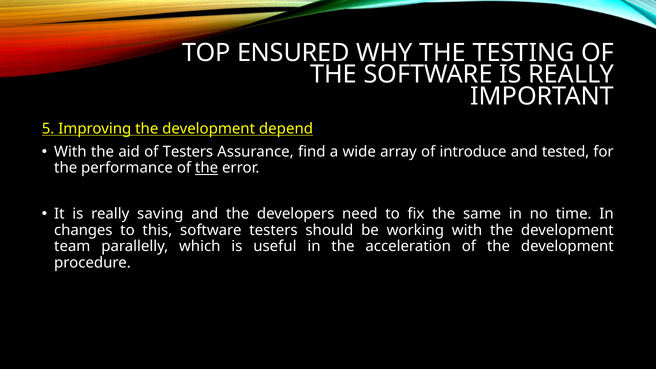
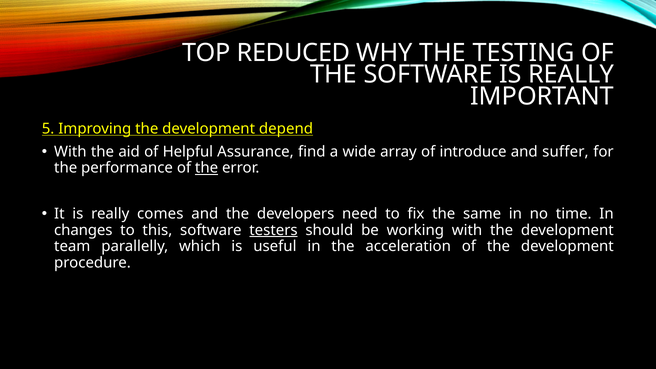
ENSURED: ENSURED -> REDUCED
of Testers: Testers -> Helpful
tested: tested -> suffer
saving: saving -> comes
testers at (273, 230) underline: none -> present
